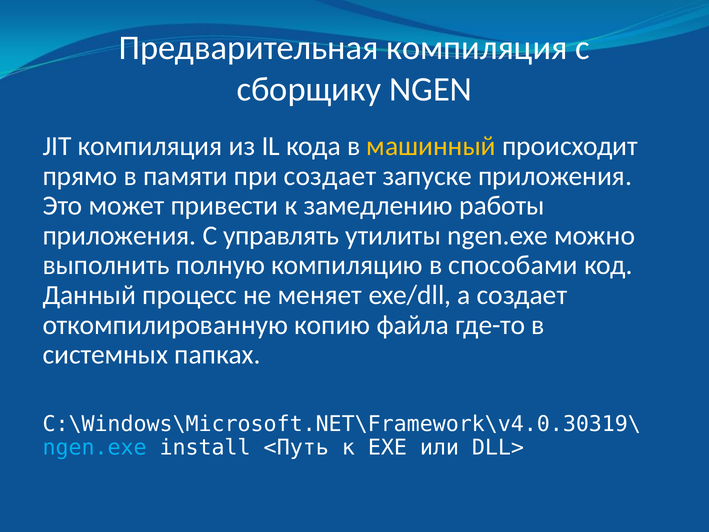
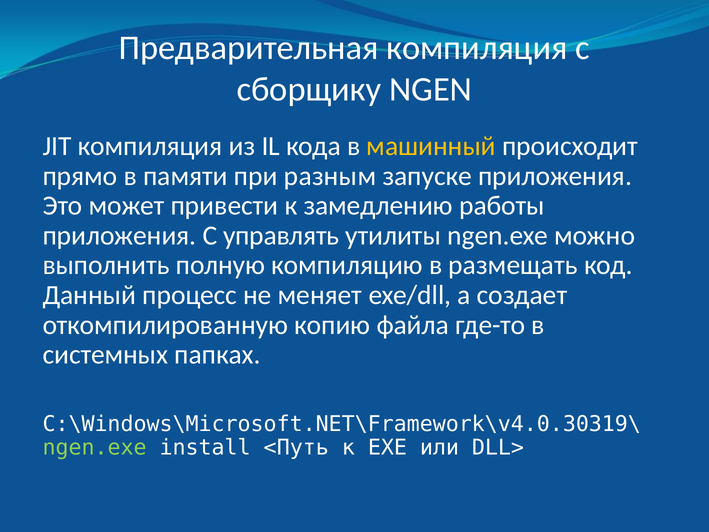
при создает: создает -> разным
способами: способами -> размещать
ngen.exe at (95, 447) colour: light blue -> light green
